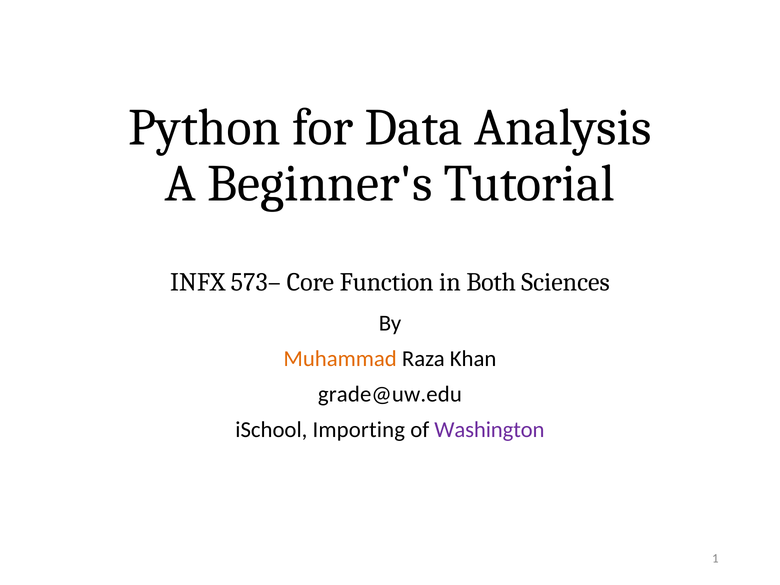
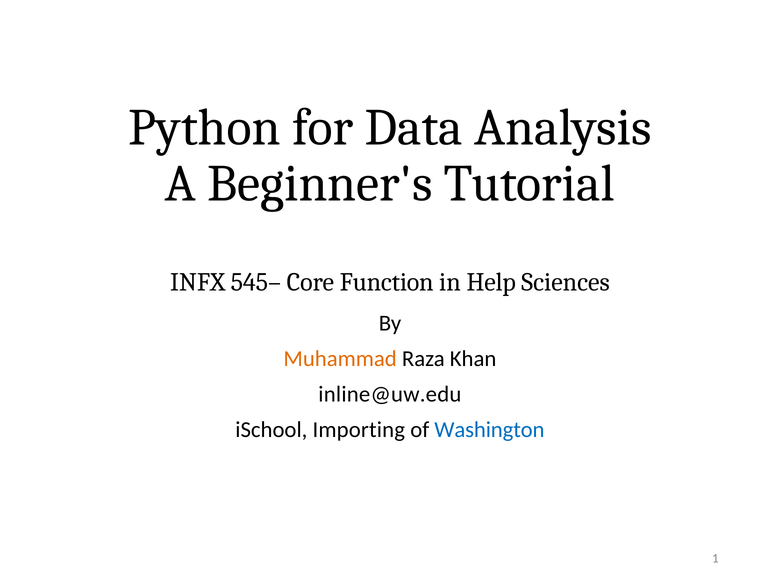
573–: 573– -> 545–
Both: Both -> Help
grade@uw.edu: grade@uw.edu -> inline@uw.edu
Washington colour: purple -> blue
